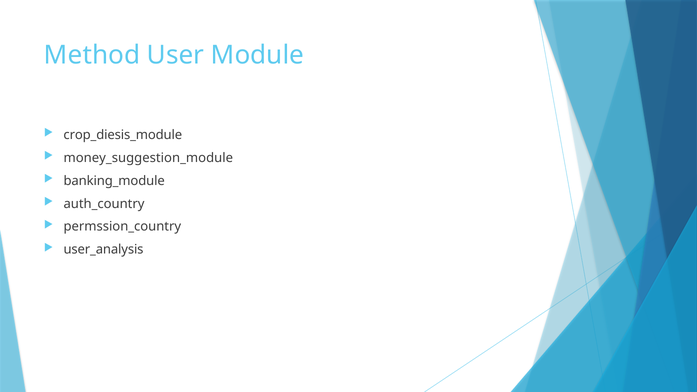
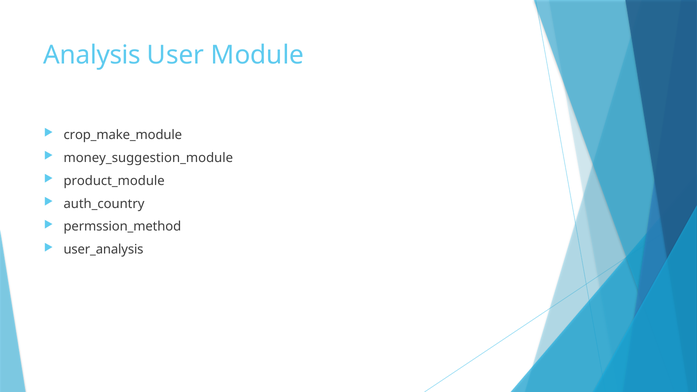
Method: Method -> Analysis
crop_diesis_module: crop_diesis_module -> crop_make_module
banking_module: banking_module -> product_module
permssion_country: permssion_country -> permssion_method
